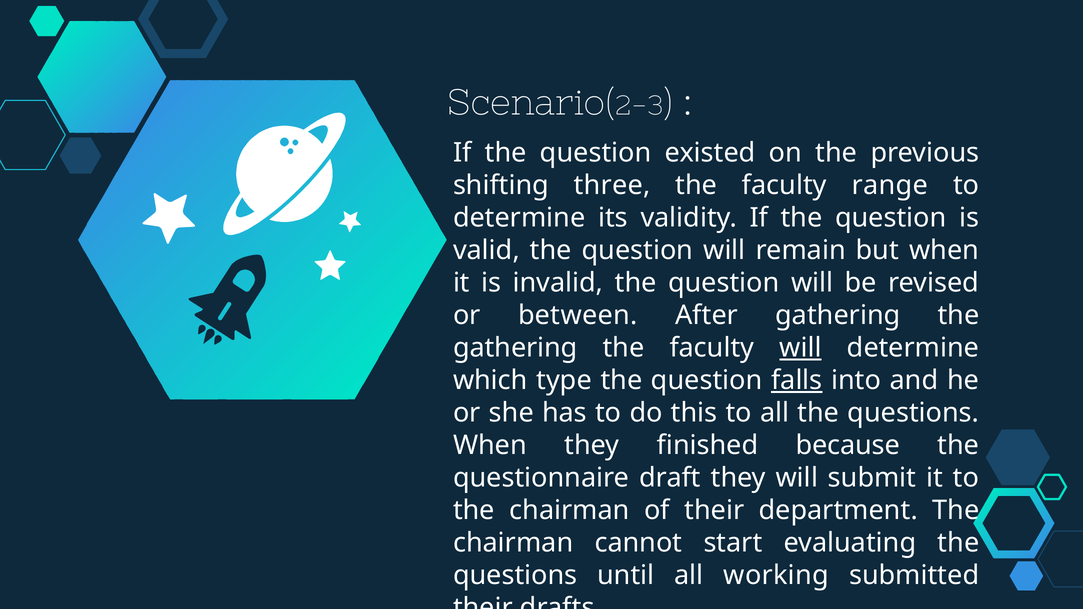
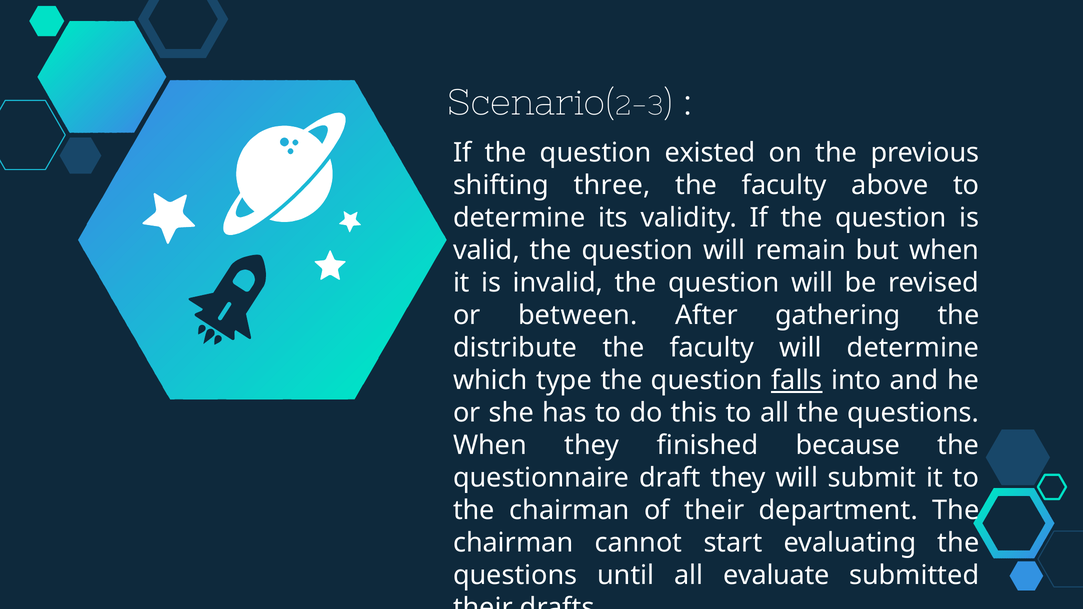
range: range -> above
gathering at (515, 348): gathering -> distribute
will at (801, 348) underline: present -> none
working: working -> evaluate
